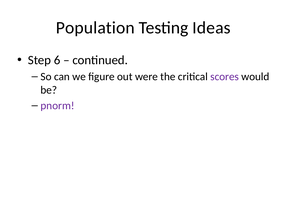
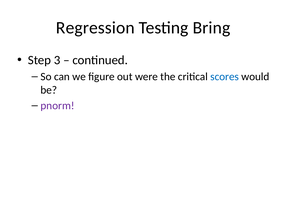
Population: Population -> Regression
Ideas: Ideas -> Bring
6: 6 -> 3
scores colour: purple -> blue
